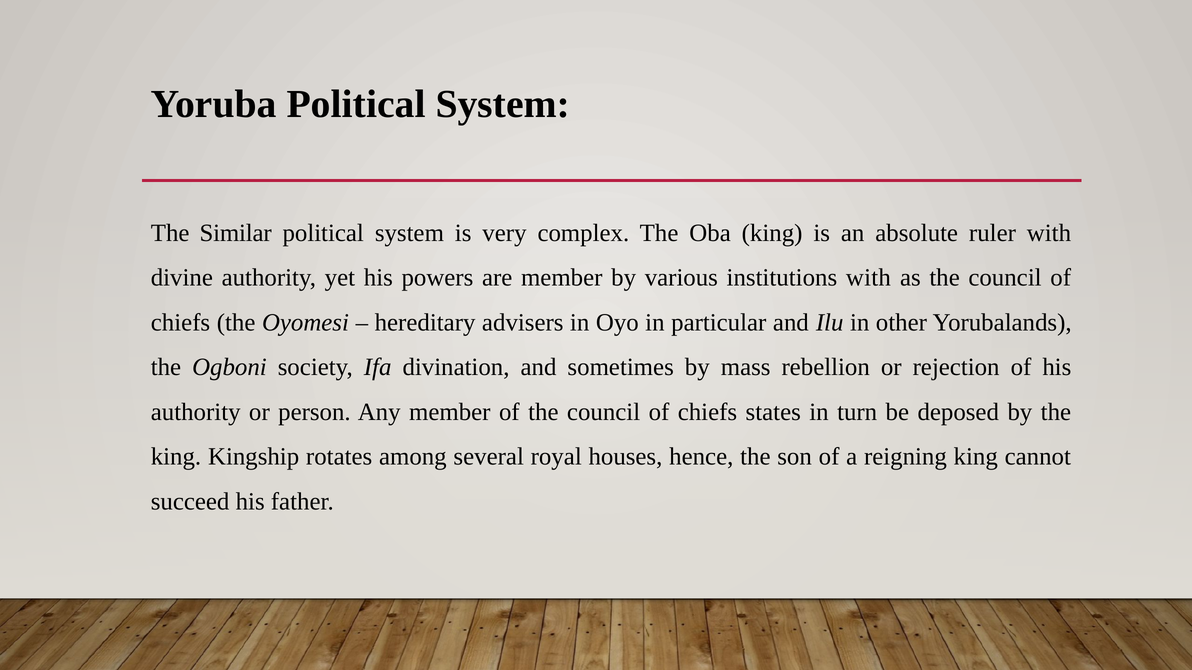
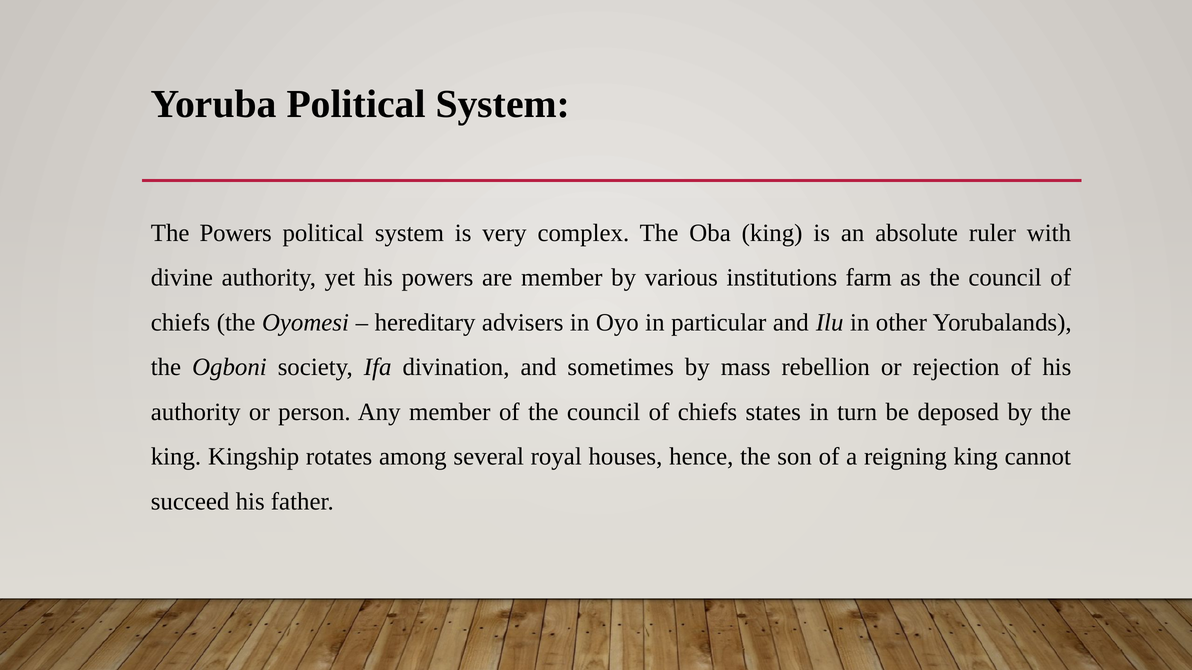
The Similar: Similar -> Powers
institutions with: with -> farm
